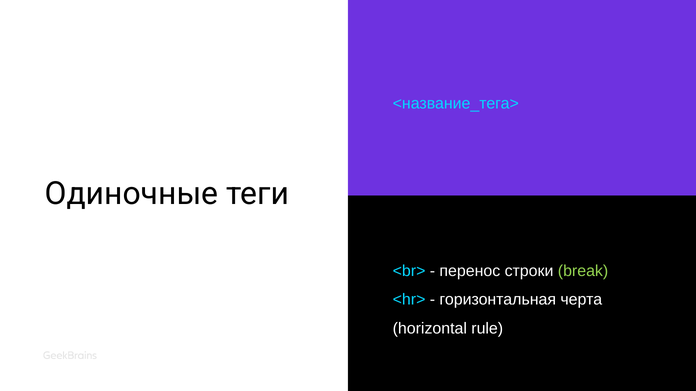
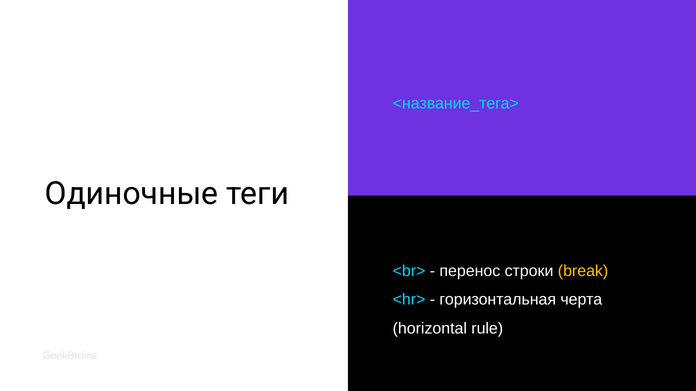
break colour: light green -> yellow
